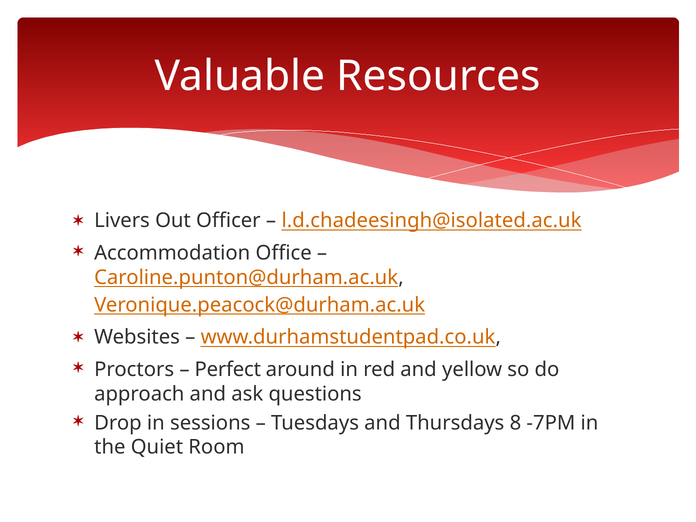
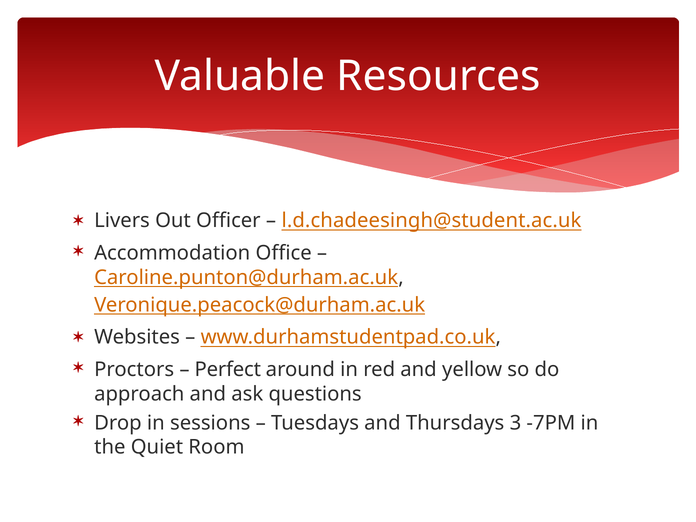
l.d.chadeesingh@isolated.ac.uk: l.d.chadeesingh@isolated.ac.uk -> l.d.chadeesingh@student.ac.uk
8: 8 -> 3
